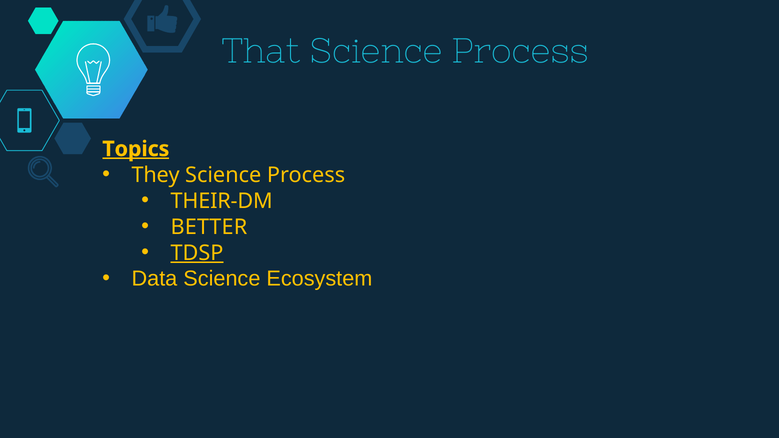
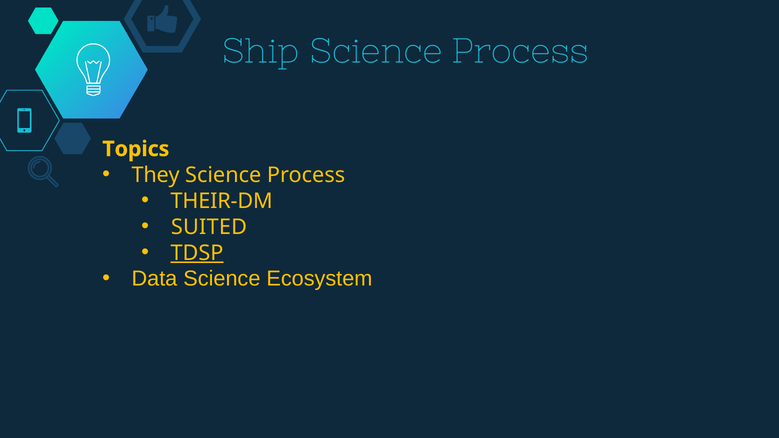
That: That -> Ship
Topics underline: present -> none
BETTER: BETTER -> SUITED
